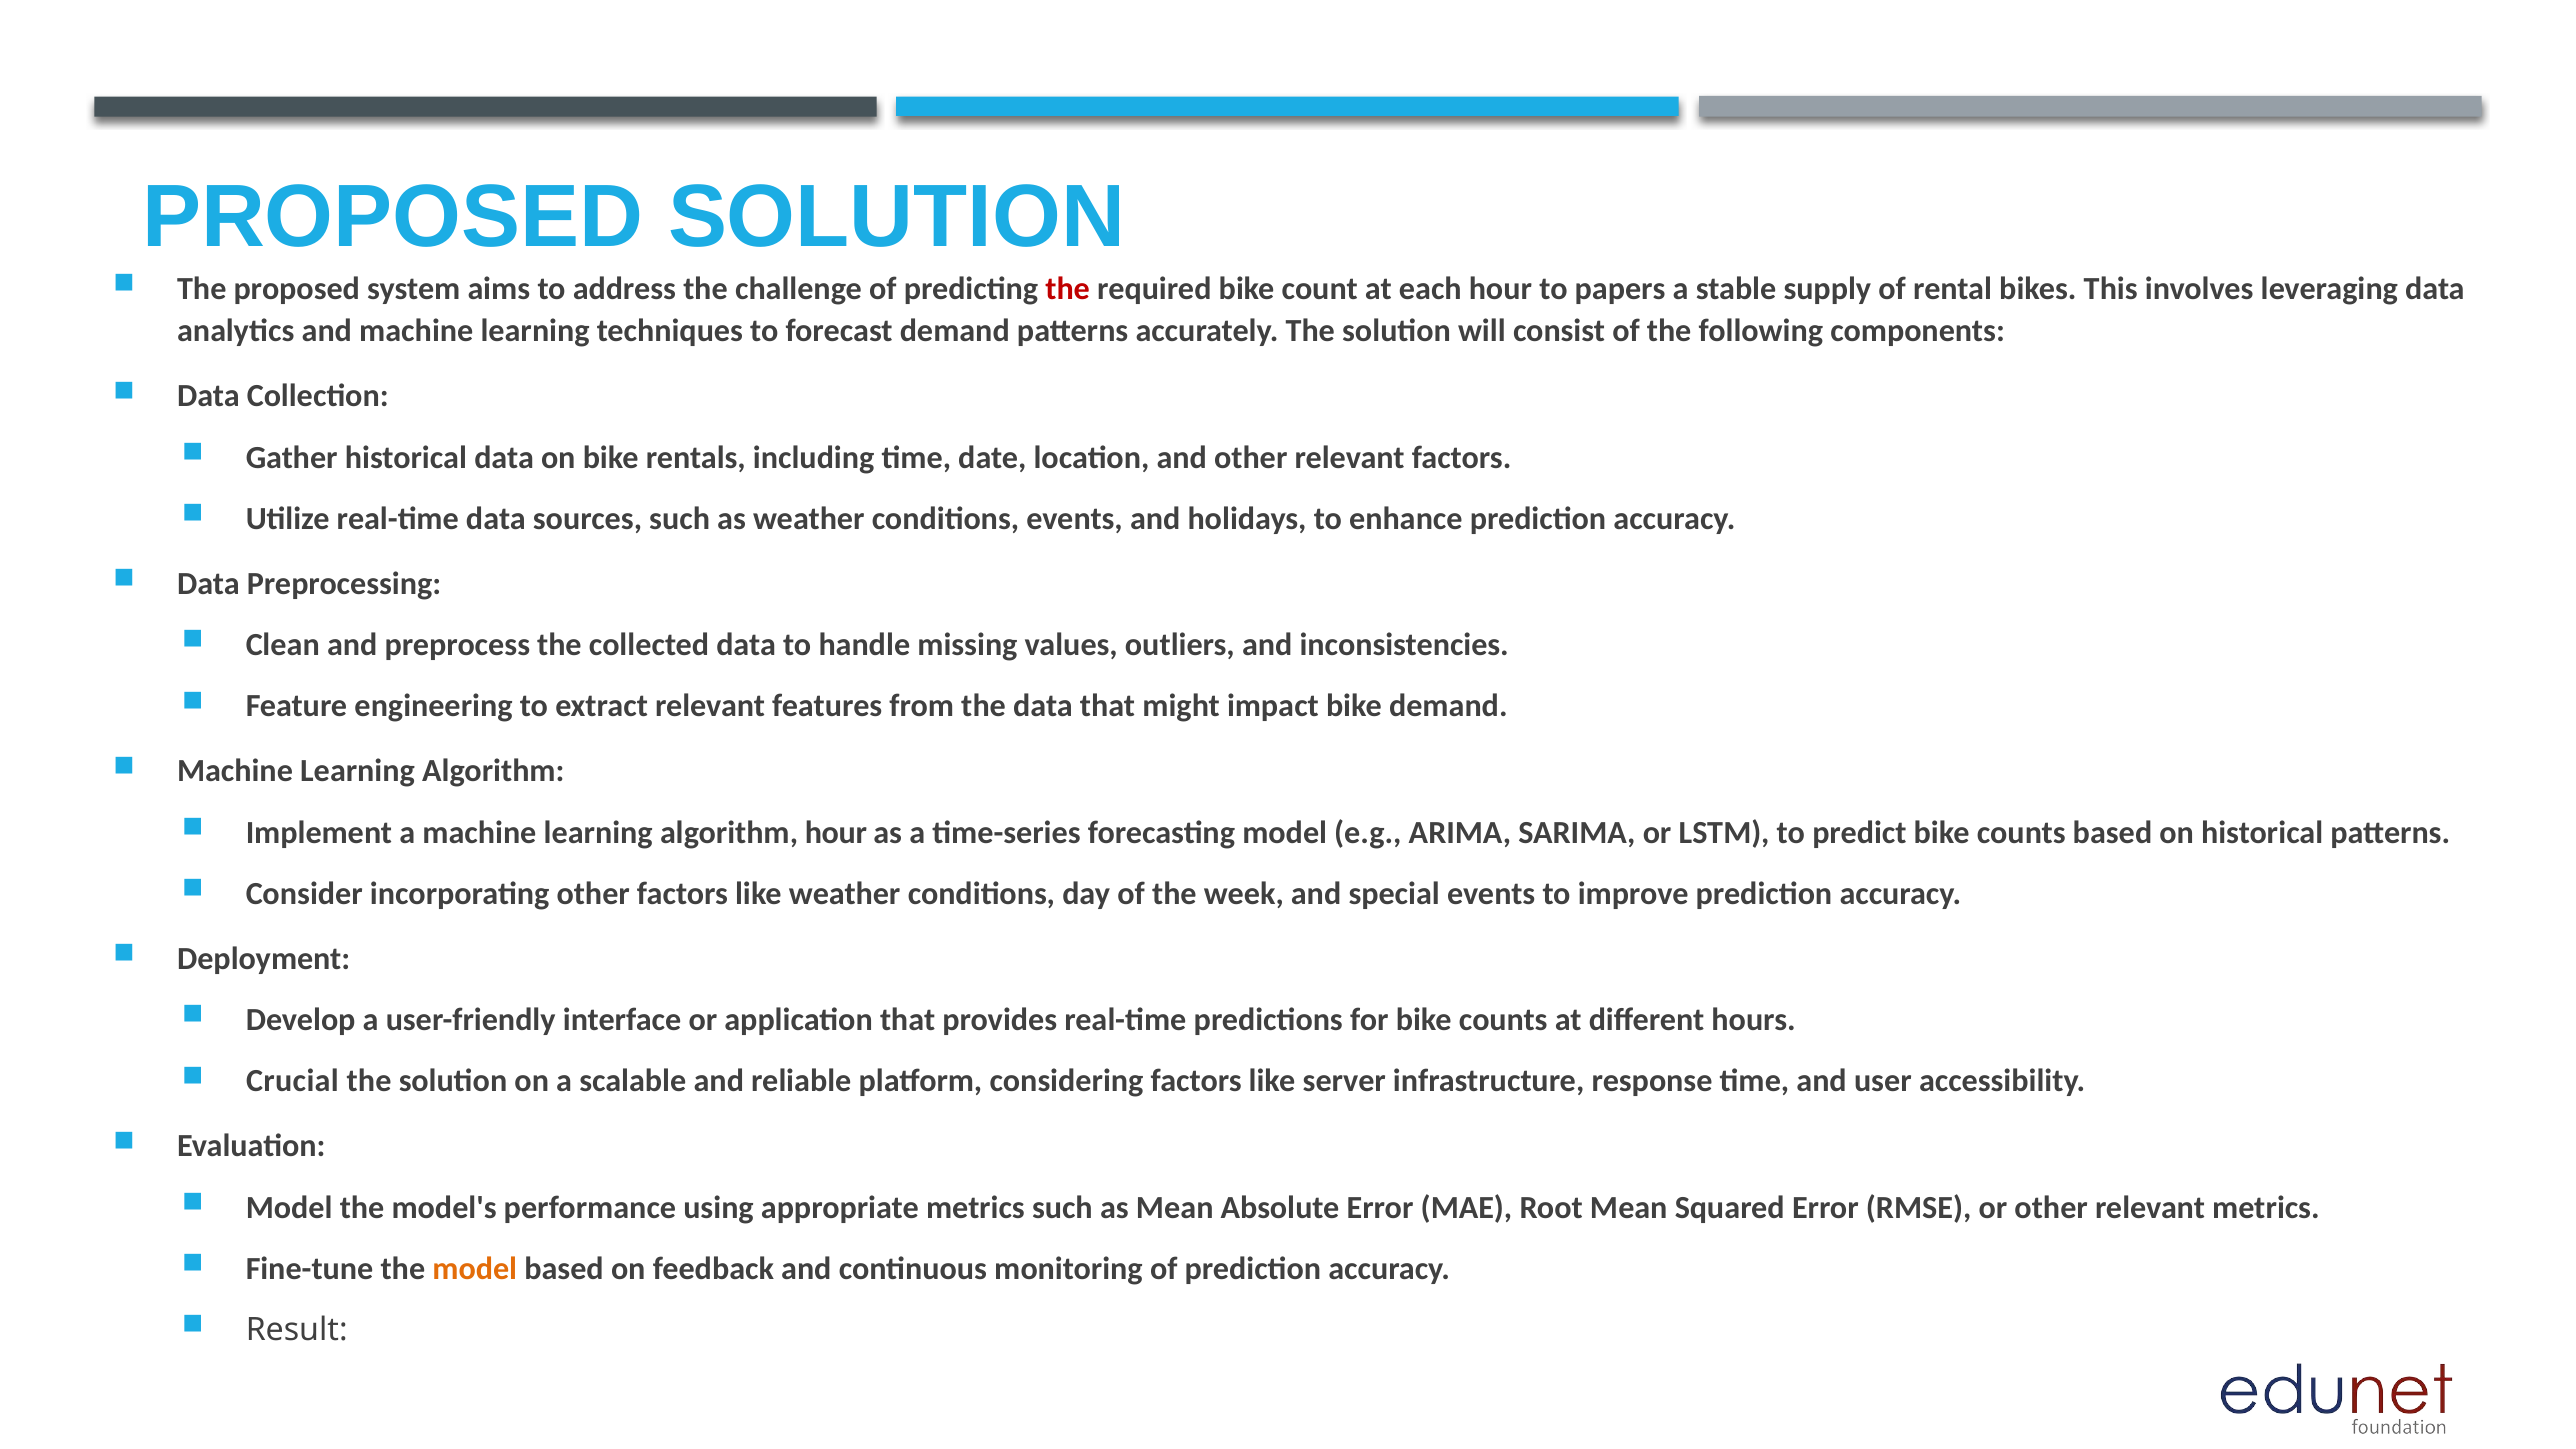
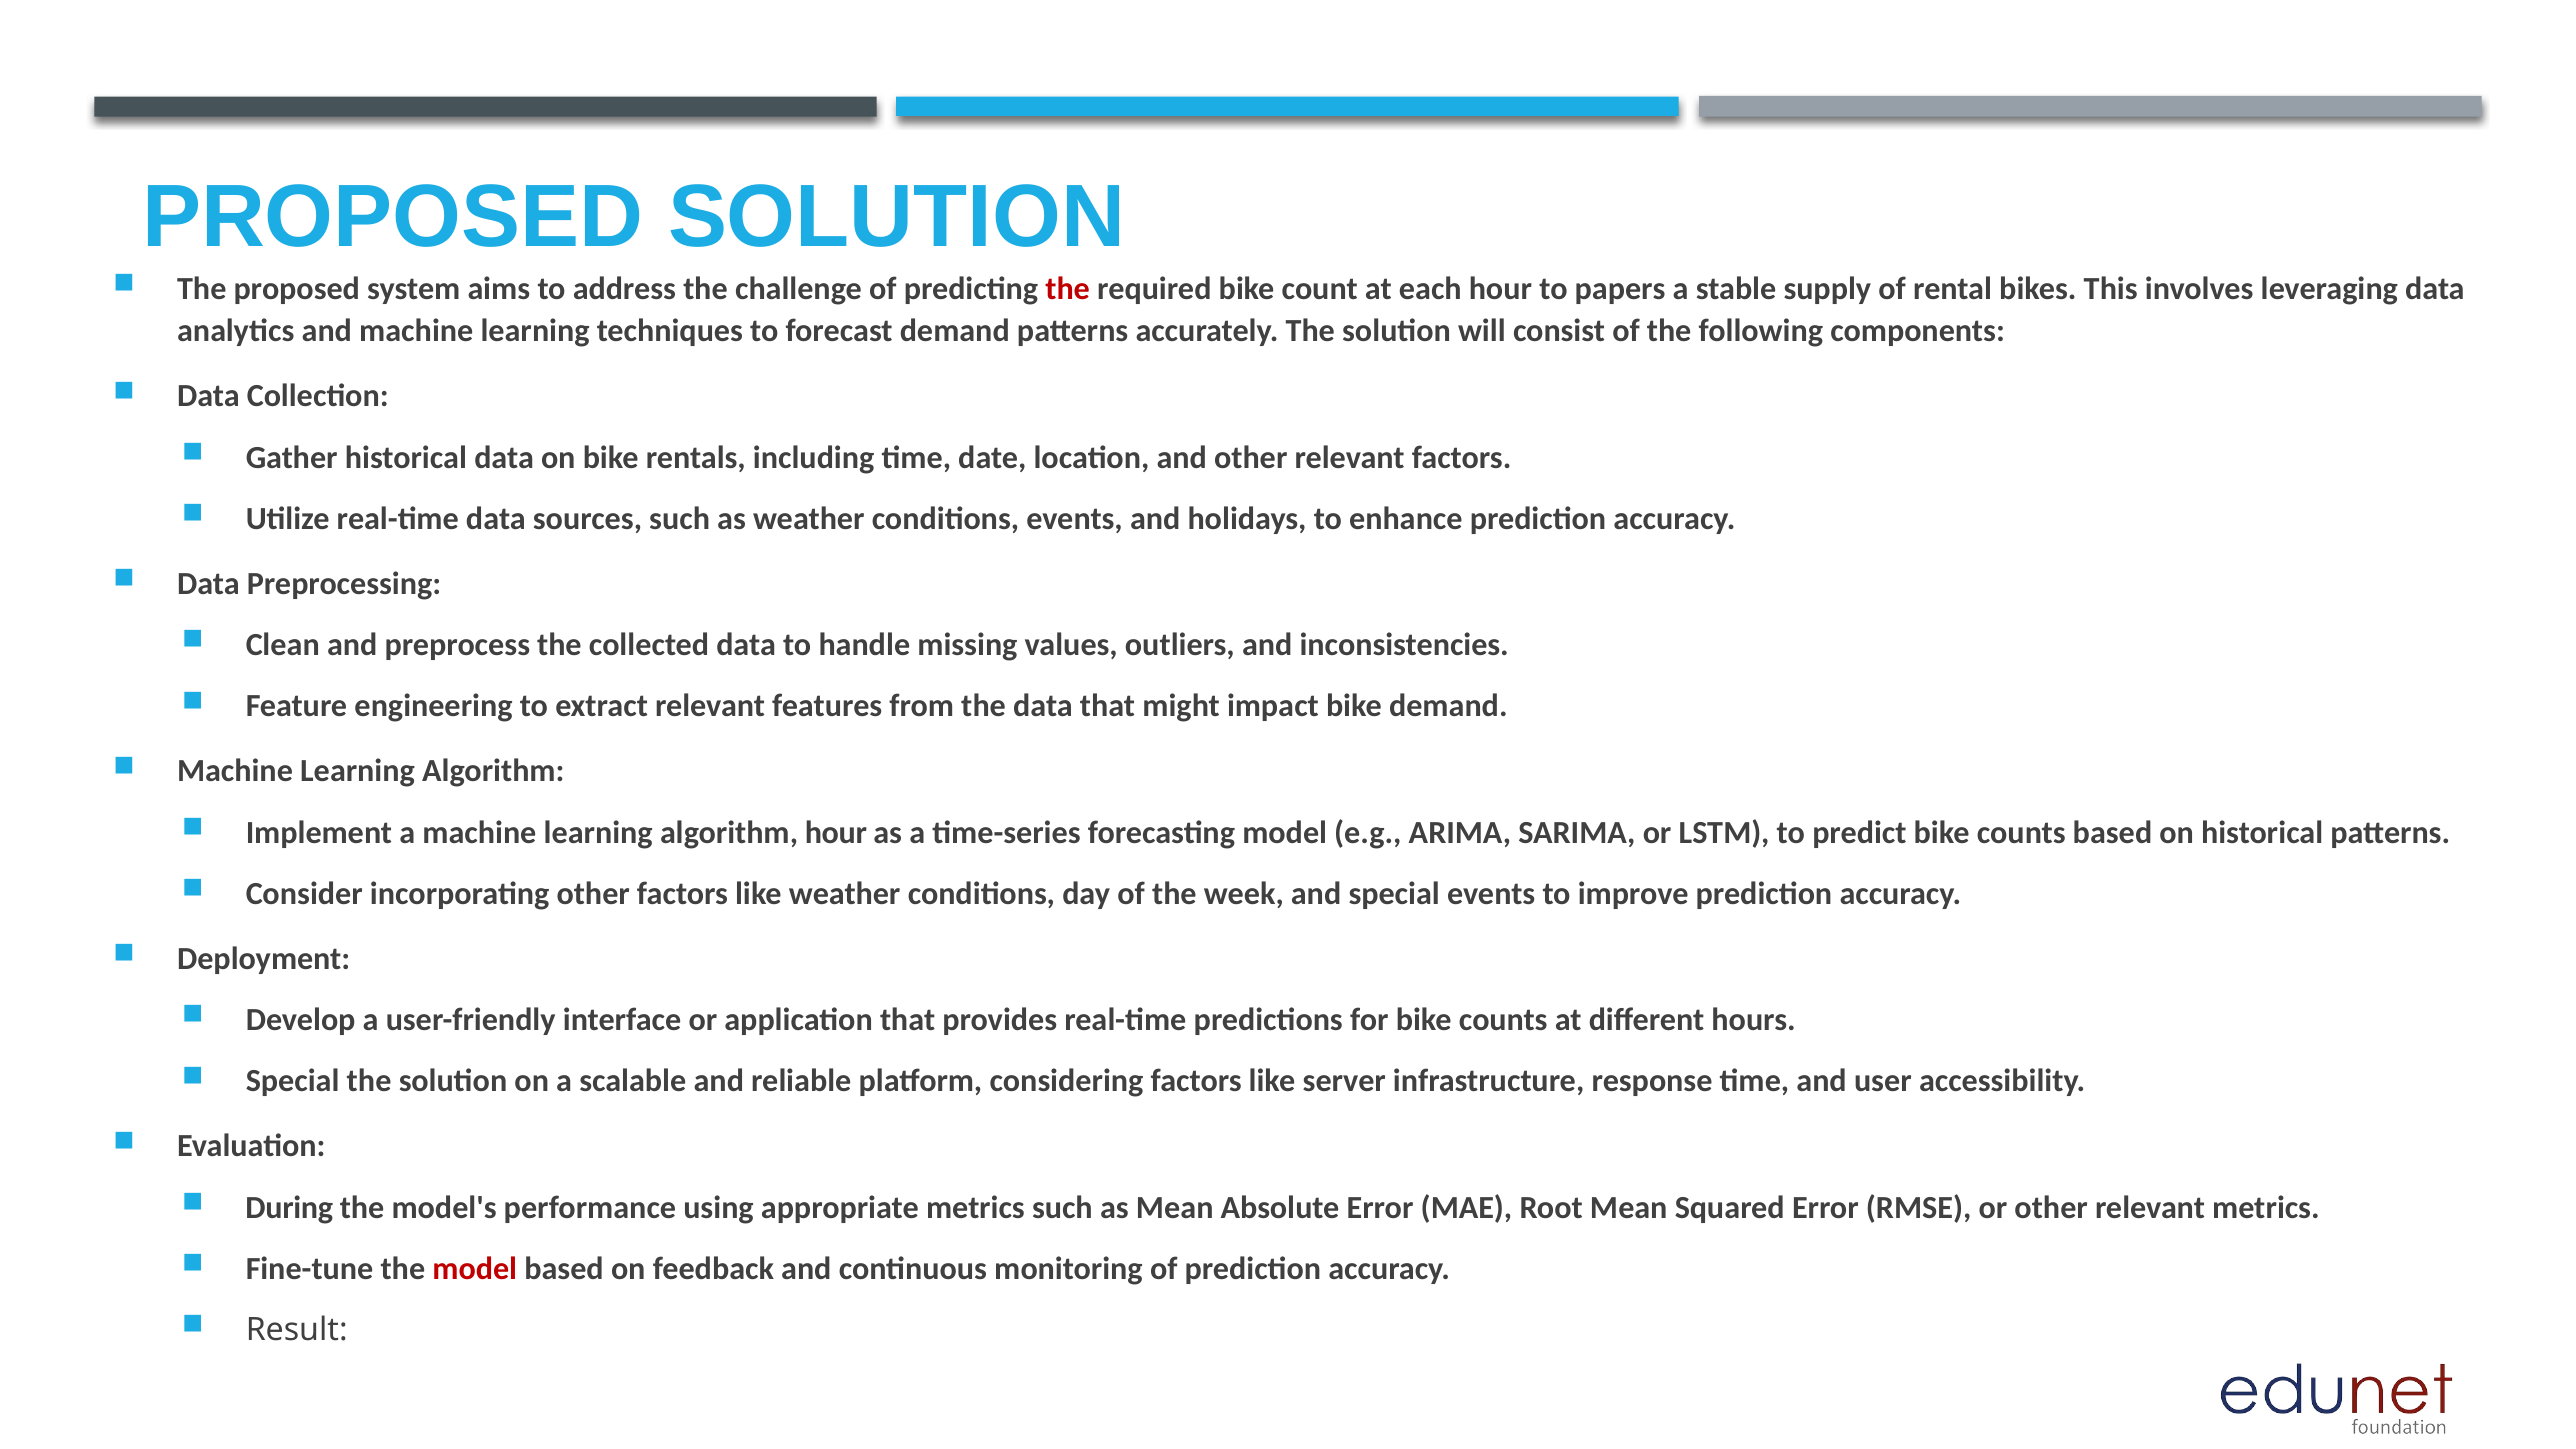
Crucial at (292, 1081): Crucial -> Special
Model at (289, 1208): Model -> During
model at (475, 1269) colour: orange -> red
